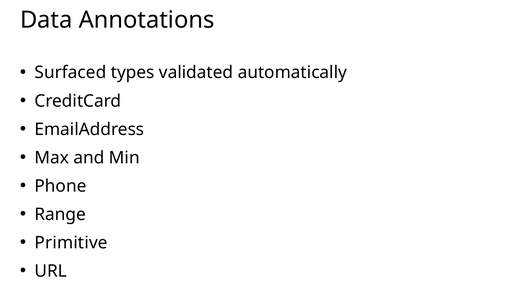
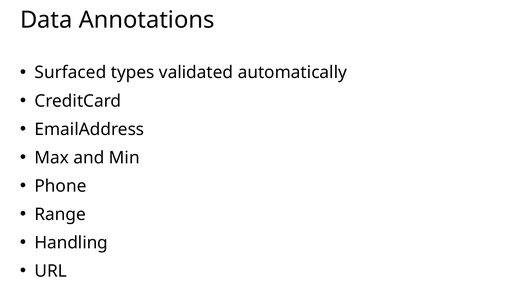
Primitive: Primitive -> Handling
